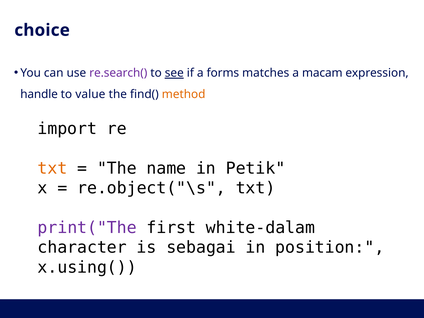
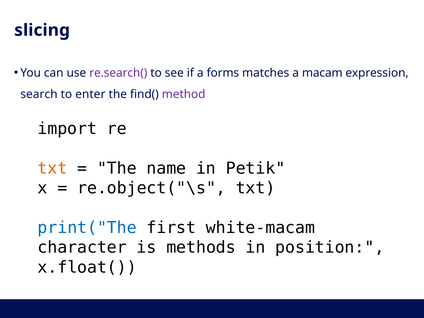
choice: choice -> slicing
see underline: present -> none
handle: handle -> search
value: value -> enter
method colour: orange -> purple
print("The colour: purple -> blue
white-dalam: white-dalam -> white-macam
sebagai: sebagai -> methods
x.using(: x.using( -> x.float(
